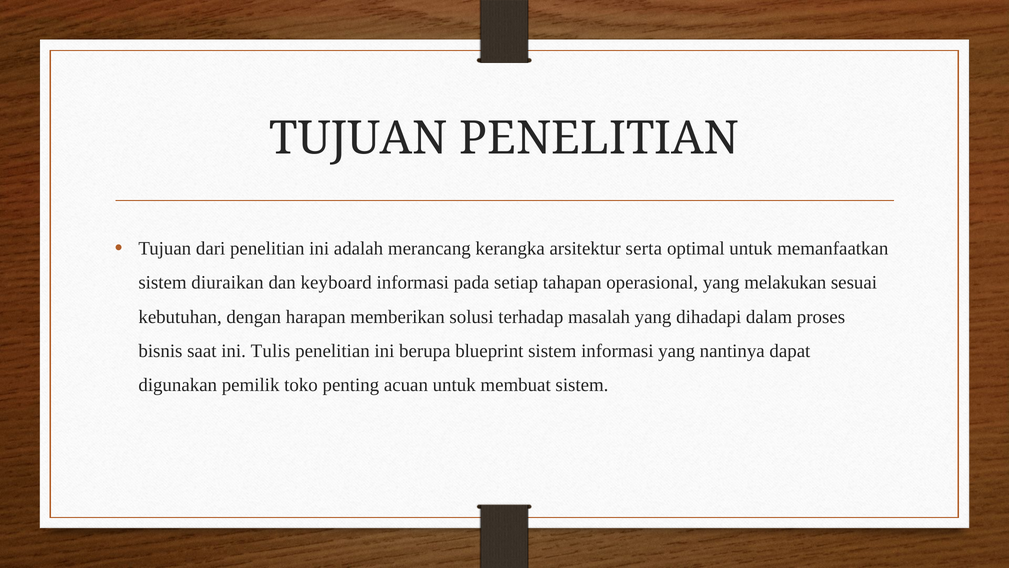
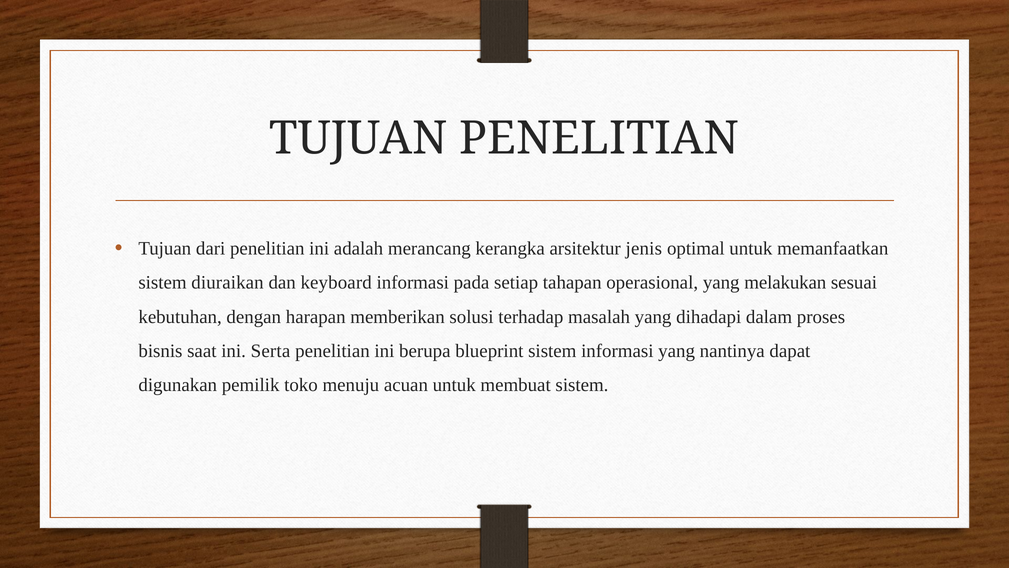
serta: serta -> jenis
Tulis: Tulis -> Serta
penting: penting -> menuju
